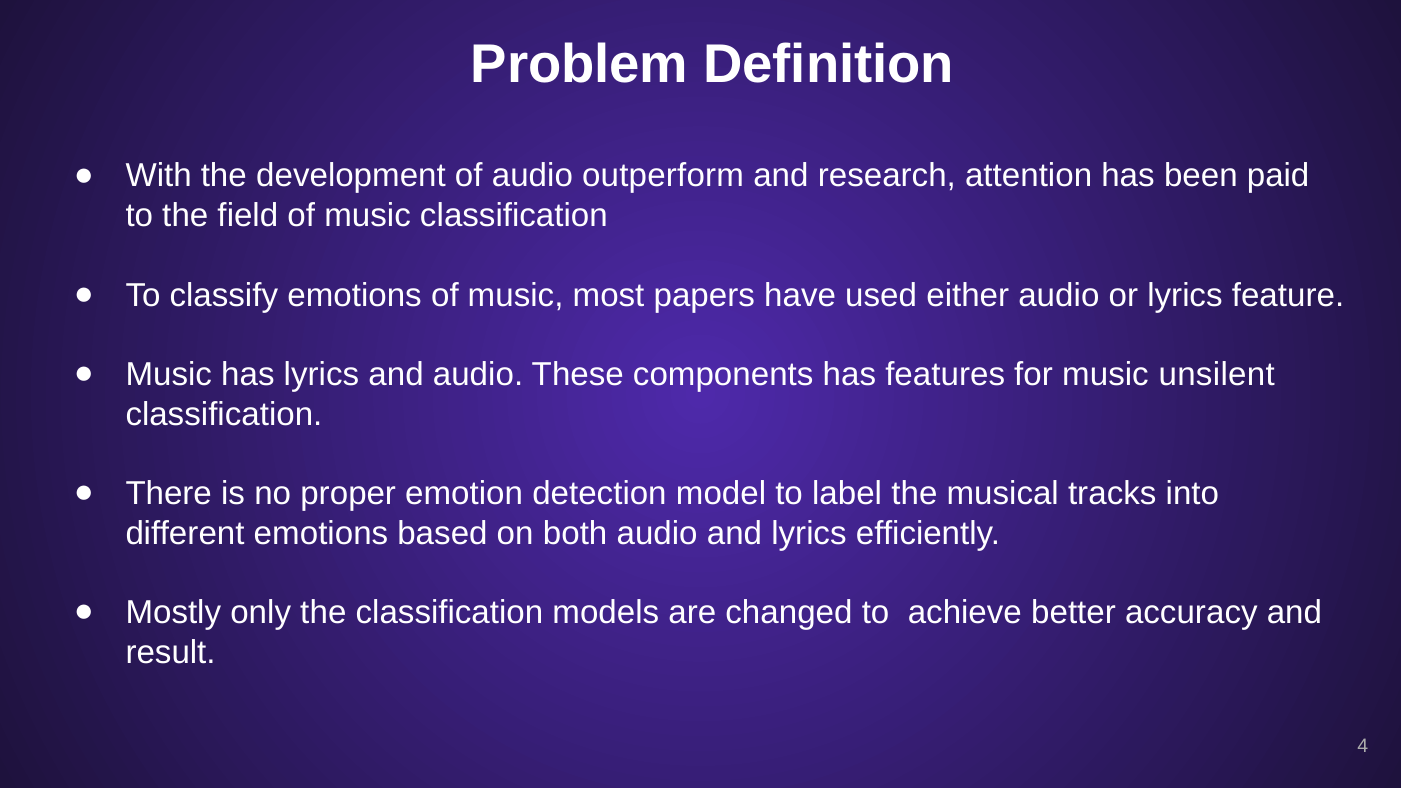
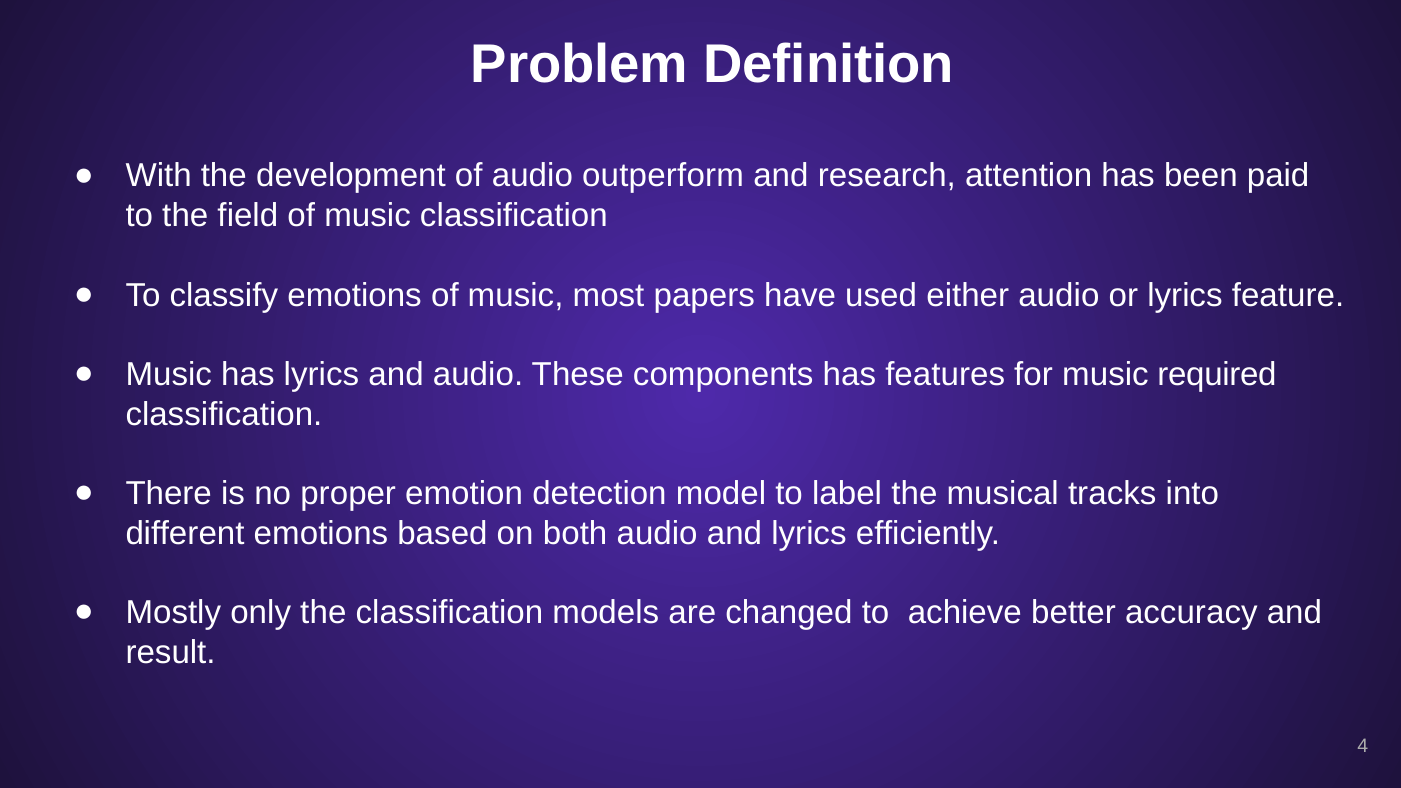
unsilent: unsilent -> required
